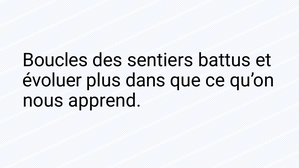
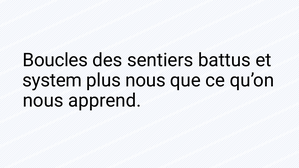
évoluer: évoluer -> system
plus dans: dans -> nous
